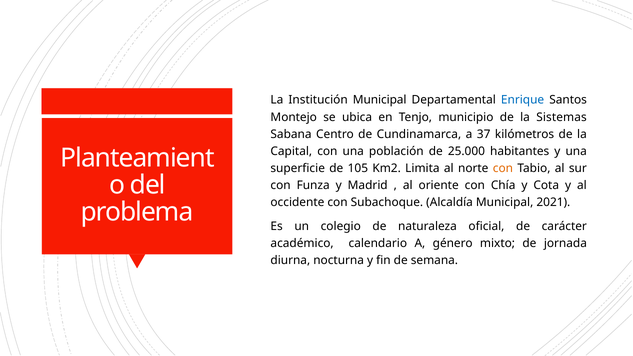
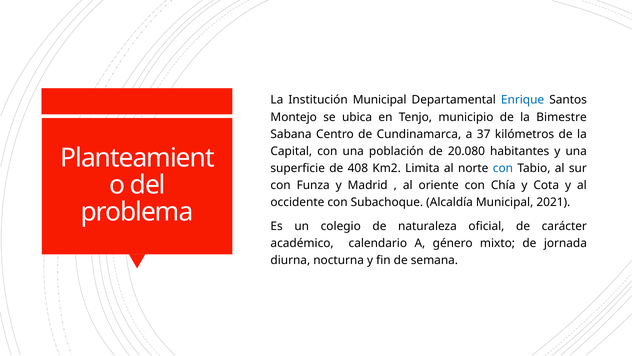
Sistemas: Sistemas -> Bimestre
25.000: 25.000 -> 20.080
105: 105 -> 408
con at (503, 168) colour: orange -> blue
